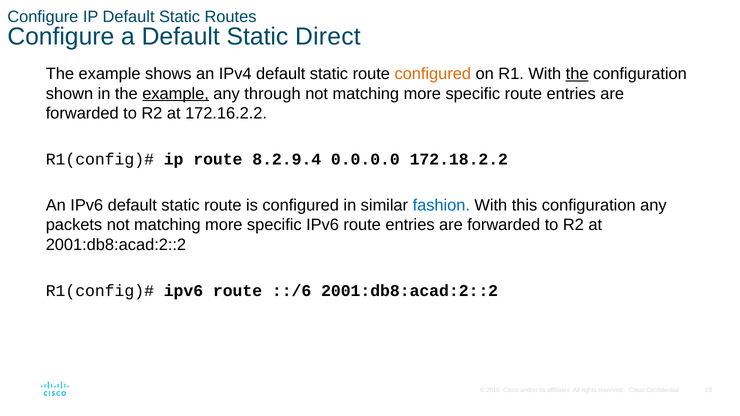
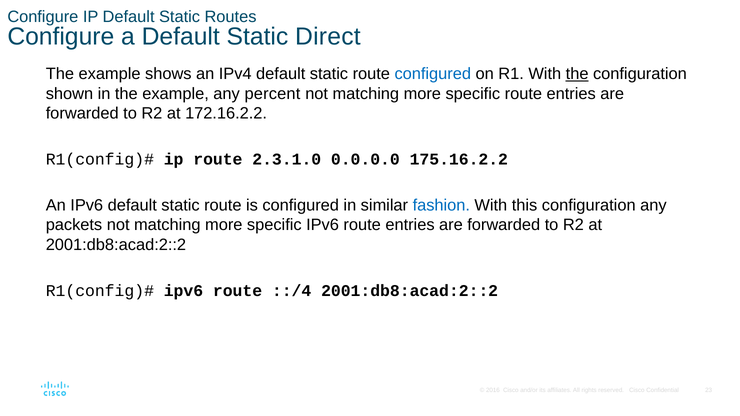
configured at (433, 74) colour: orange -> blue
example at (176, 94) underline: present -> none
through: through -> percent
8.2.9.4: 8.2.9.4 -> 2.3.1.0
172.18.2.2: 172.18.2.2 -> 175.16.2.2
::/6: ::/6 -> ::/4
